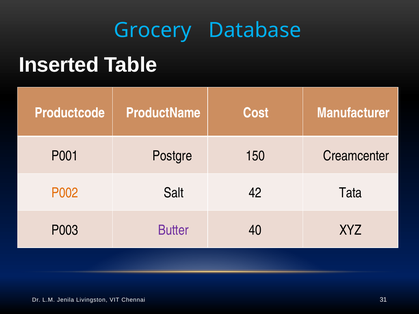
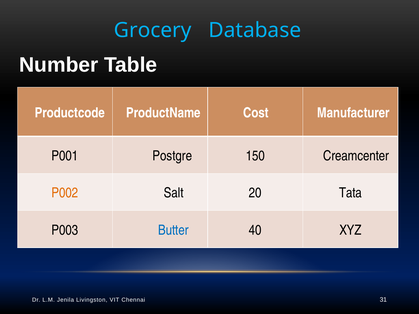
Inserted: Inserted -> Number
42: 42 -> 20
Butter colour: purple -> blue
